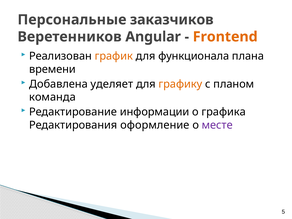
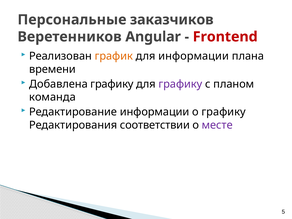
Frontend colour: orange -> red
для функционала: функционала -> информации
Добавлена уделяет: уделяет -> графику
графику at (180, 84) colour: orange -> purple
о графика: графика -> графику
оформление: оформление -> соответствии
